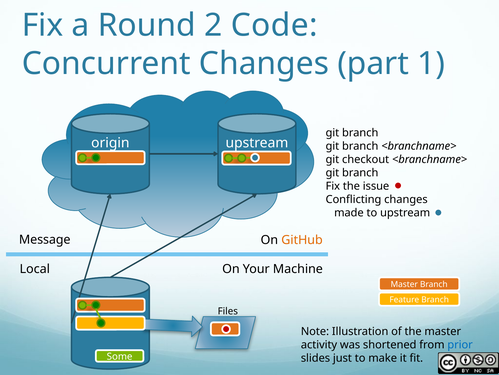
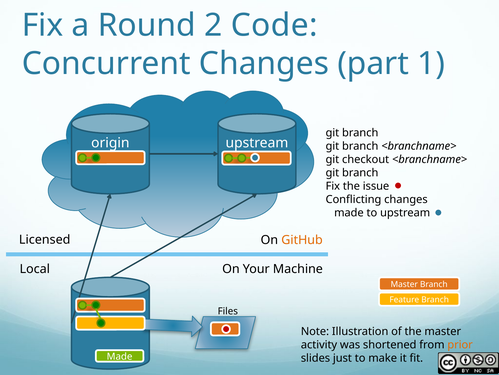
Message: Message -> Licensed
prior colour: blue -> orange
Some at (120, 356): Some -> Made
